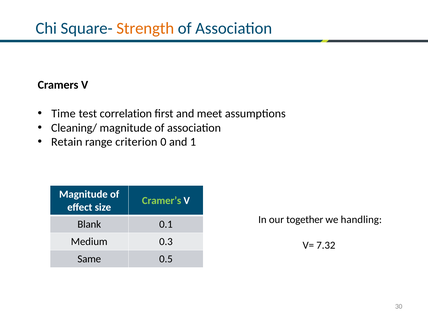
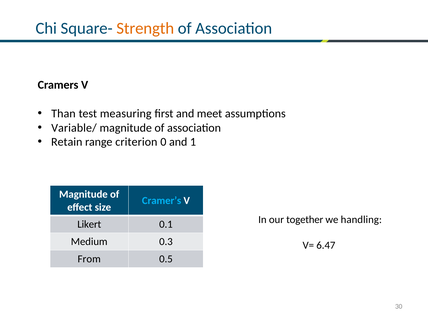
Time: Time -> Than
correlation: correlation -> measuring
Cleaning/: Cleaning/ -> Variable/
Cramer’s colour: light green -> light blue
Blank: Blank -> Likert
7.32: 7.32 -> 6.47
Same: Same -> From
